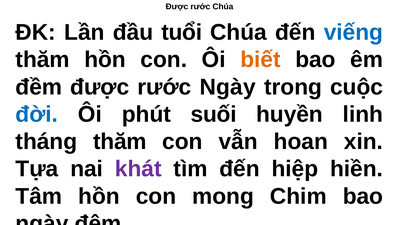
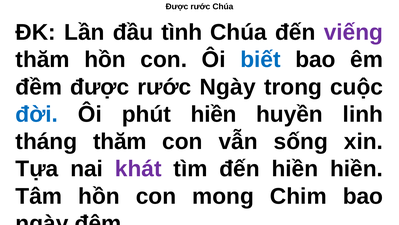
tuổi: tuổi -> tình
viếng colour: blue -> purple
biết colour: orange -> blue
phút suối: suối -> hiền
hoan: hoan -> sống
đến hiệp: hiệp -> hiền
